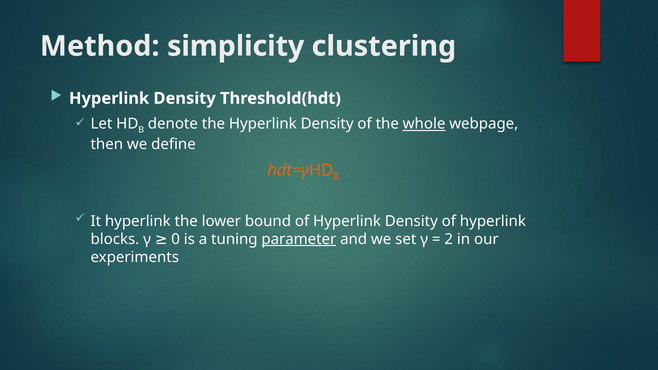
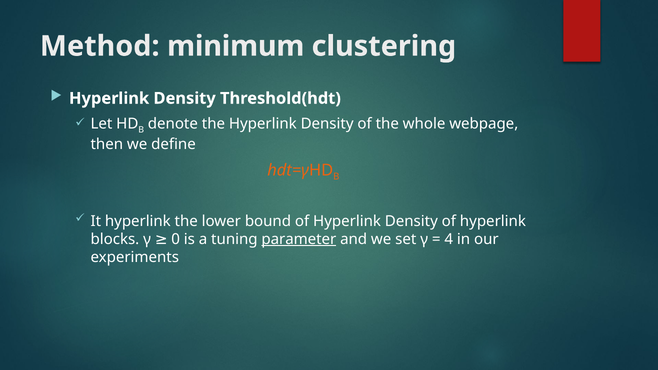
simplicity: simplicity -> minimum
whole underline: present -> none
2: 2 -> 4
